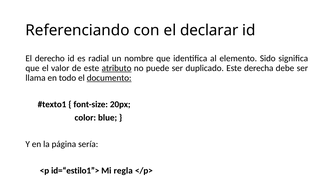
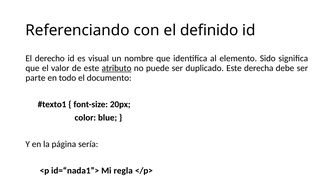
declarar: declarar -> definido
radial: radial -> visual
llama: llama -> parte
documento underline: present -> none
id=“estilo1”>: id=“estilo1”> -> id=“nada1”>
